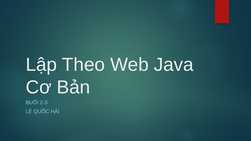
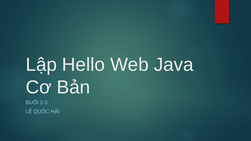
Theo: Theo -> Hello
